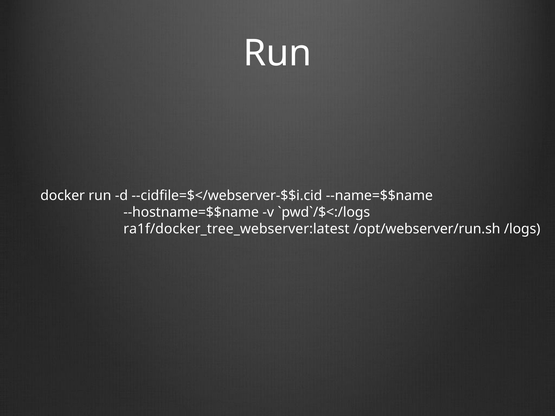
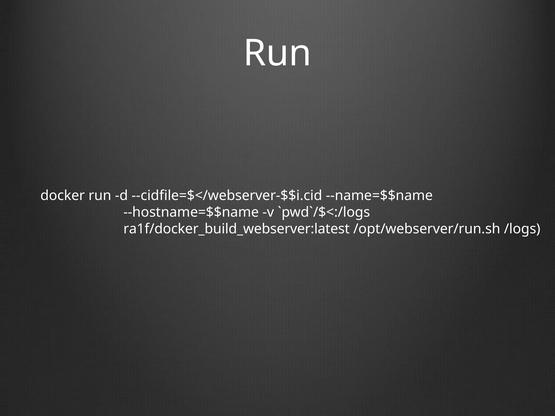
ra1f/docker_tree_webserver:latest: ra1f/docker_tree_webserver:latest -> ra1f/docker_build_webserver:latest
